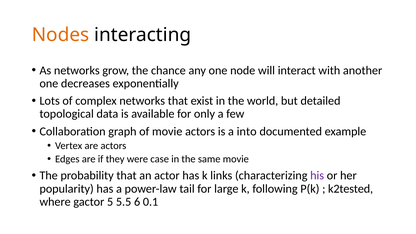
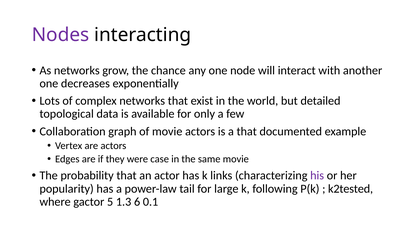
Nodes colour: orange -> purple
a into: into -> that
5.5: 5.5 -> 1.3
